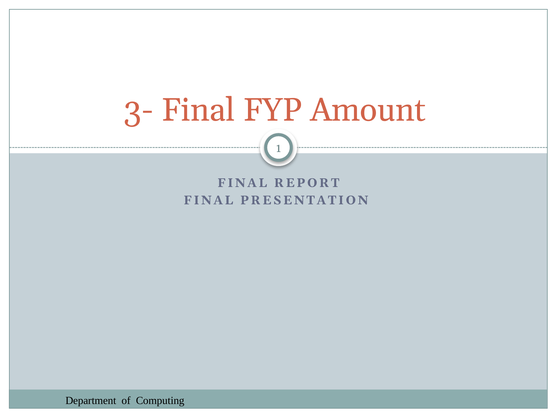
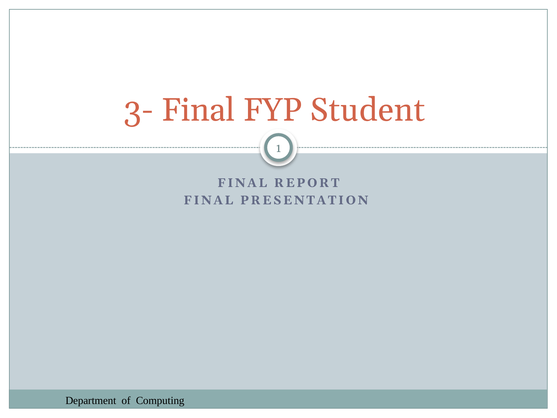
Amount: Amount -> Student
